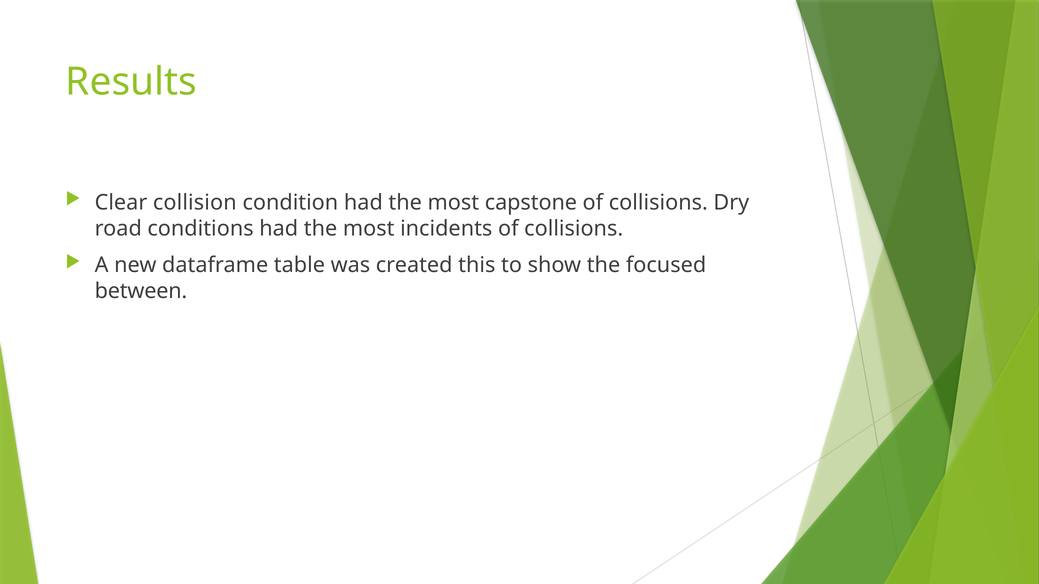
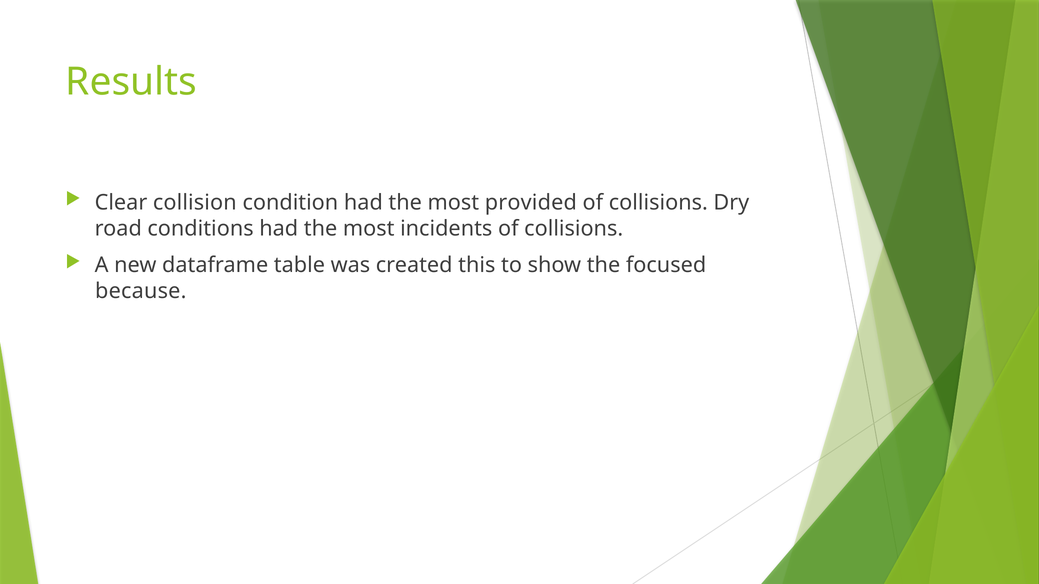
capstone: capstone -> provided
between: between -> because
